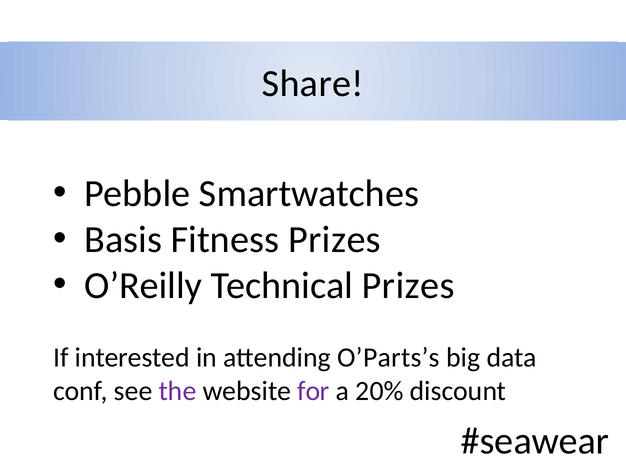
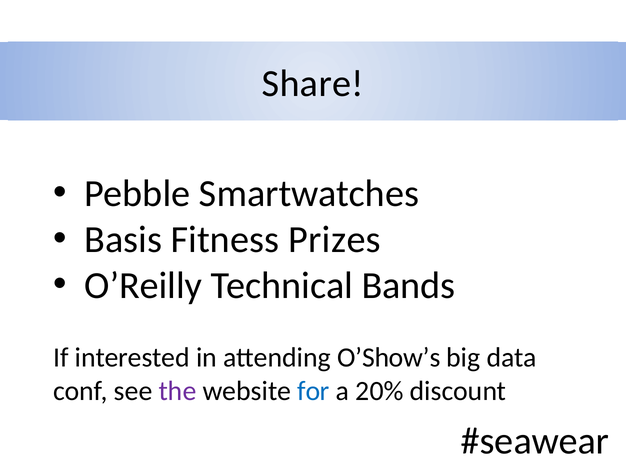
Technical Prizes: Prizes -> Bands
O’Parts’s: O’Parts’s -> O’Show’s
for colour: purple -> blue
